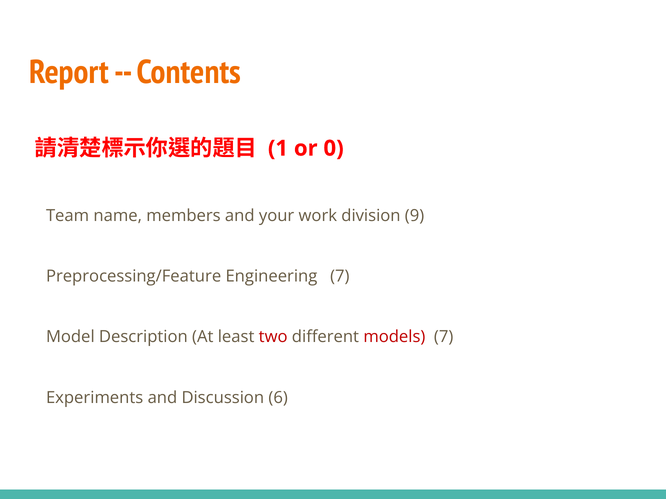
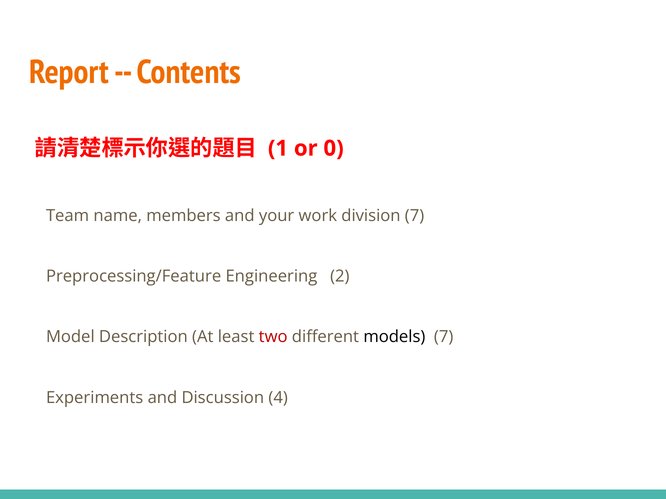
division 9: 9 -> 7
Engineering 7: 7 -> 2
models colour: red -> black
6: 6 -> 4
